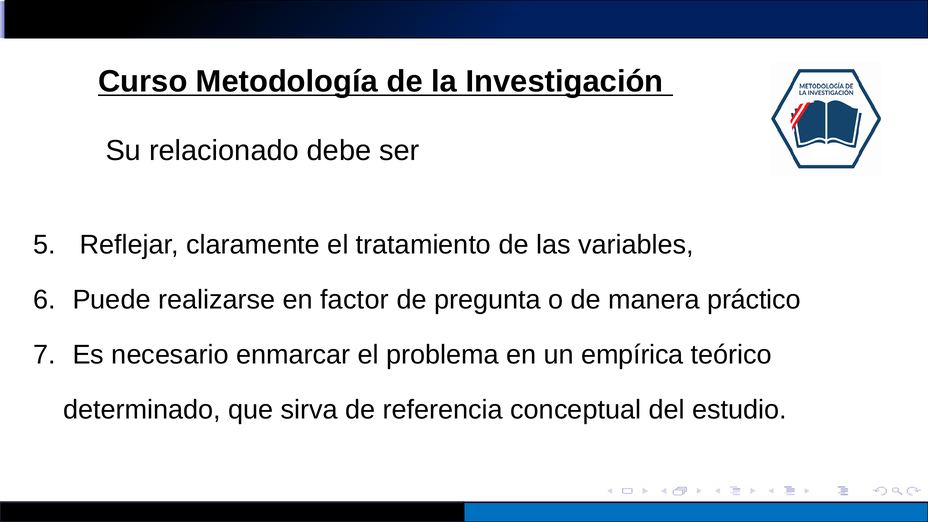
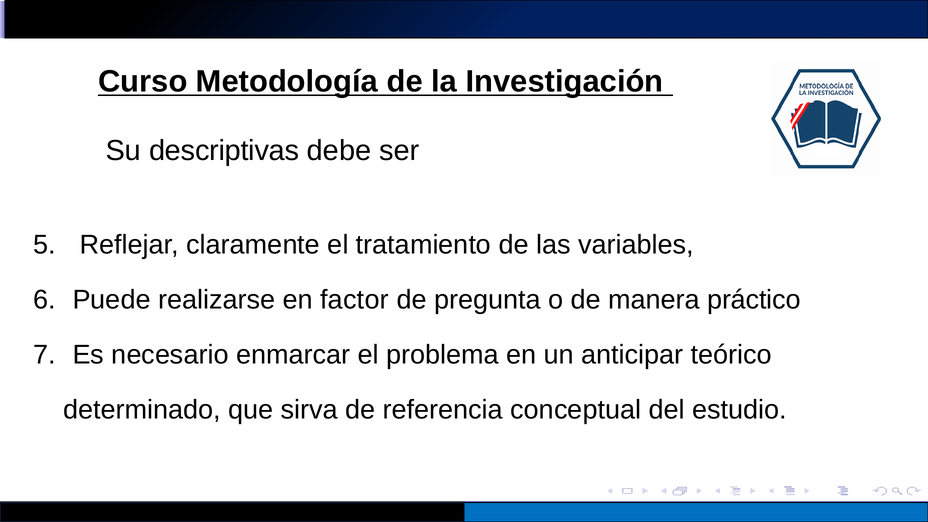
relacionado: relacionado -> descriptivas
empírica: empírica -> anticipar
